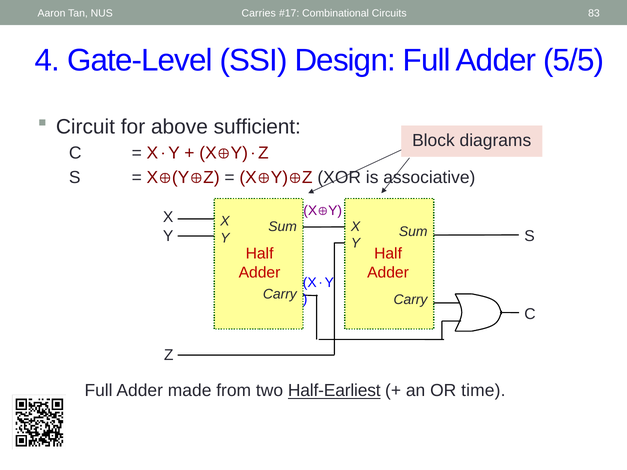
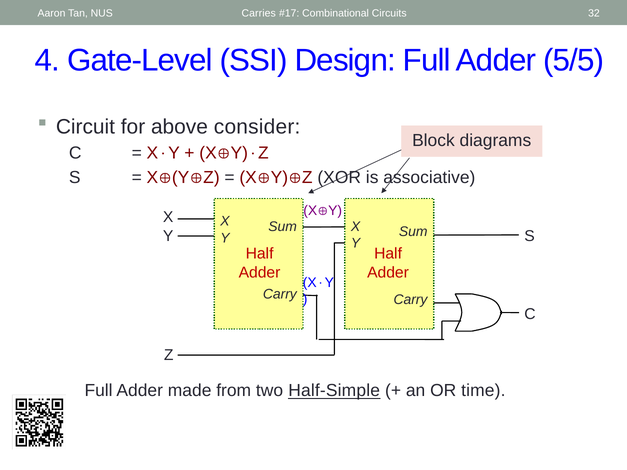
83: 83 -> 32
sufficient: sufficient -> consider
Half-Earliest: Half-Earliest -> Half-Simple
